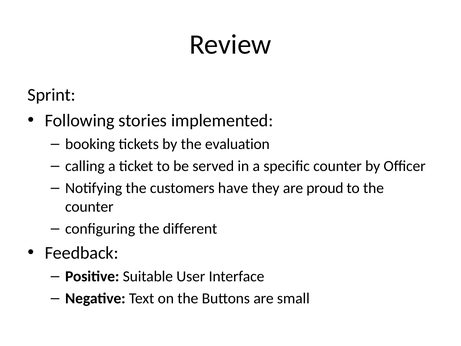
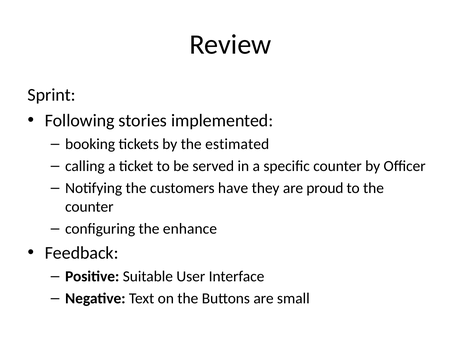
evaluation: evaluation -> estimated
different: different -> enhance
